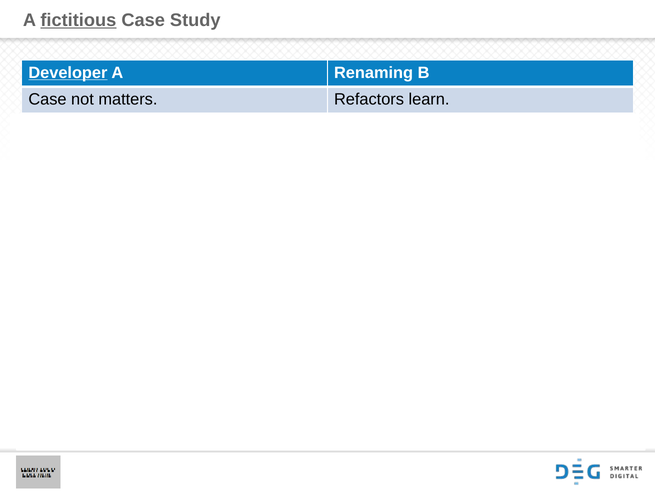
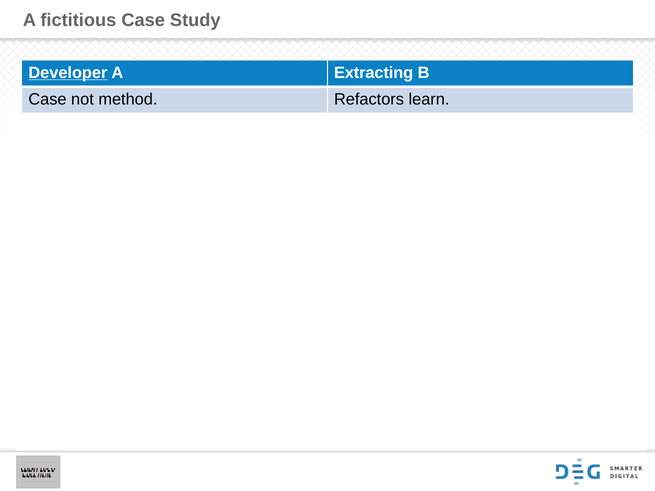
fictitious underline: present -> none
Renaming: Renaming -> Extracting
matters: matters -> method
